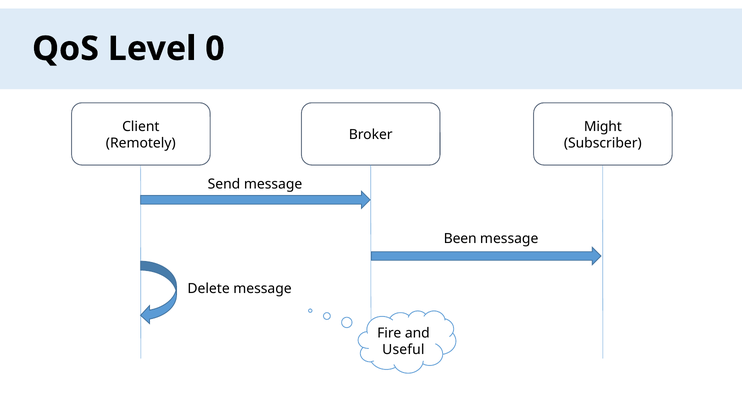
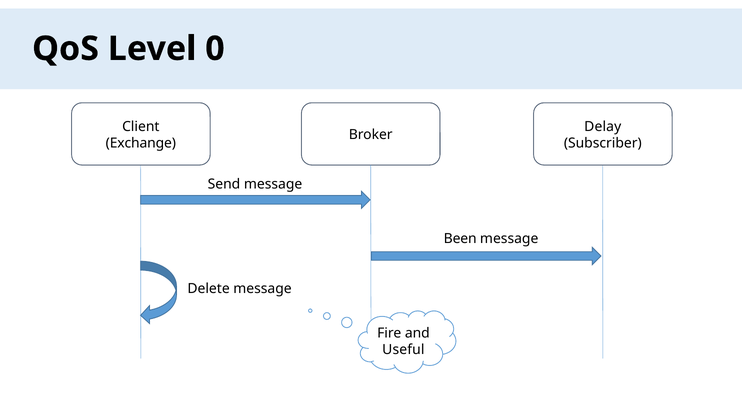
Might: Might -> Delay
Remotely: Remotely -> Exchange
